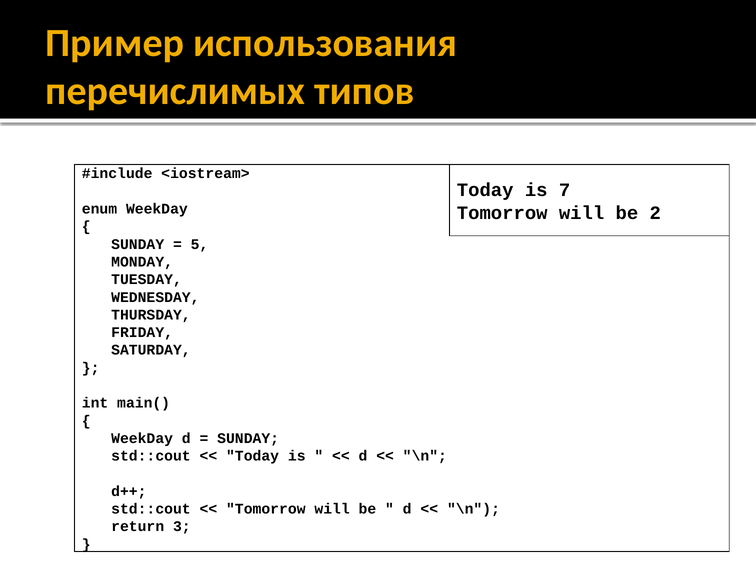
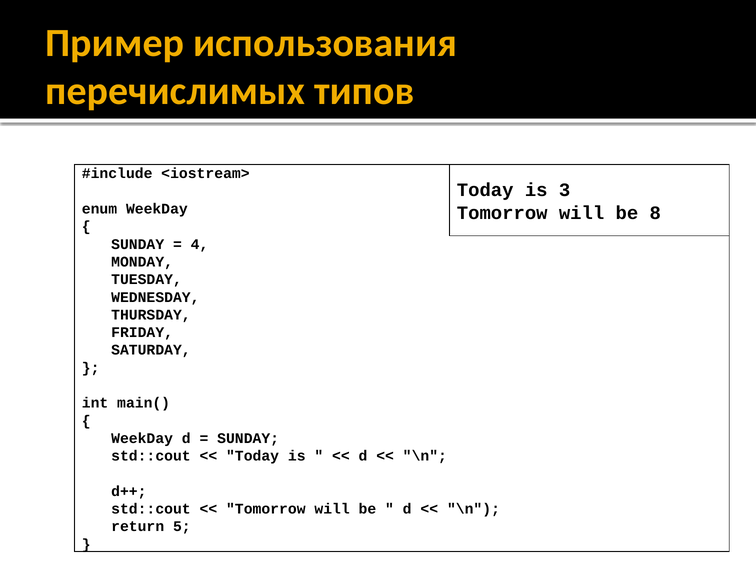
7: 7 -> 3
2: 2 -> 8
5: 5 -> 4
3: 3 -> 5
